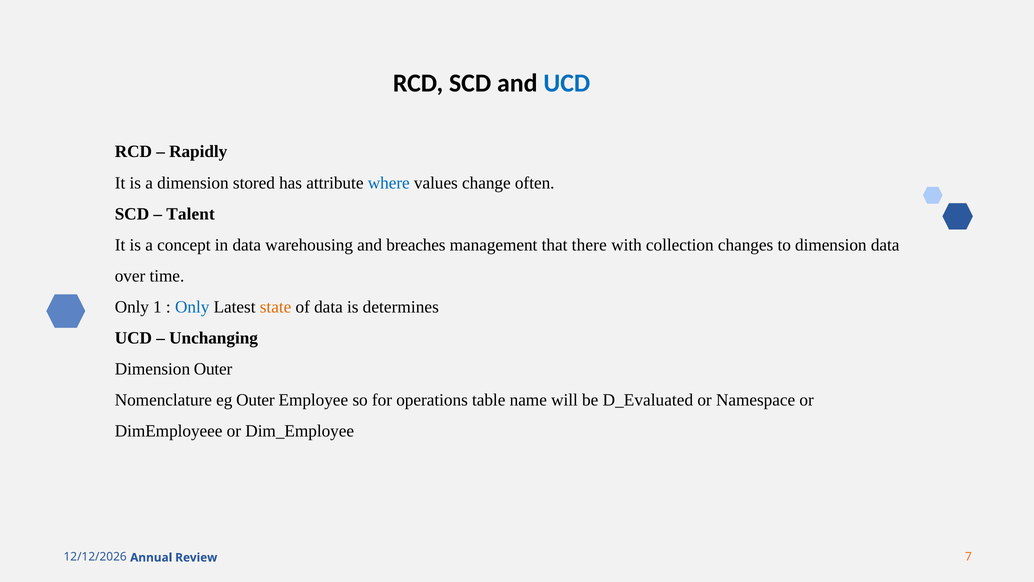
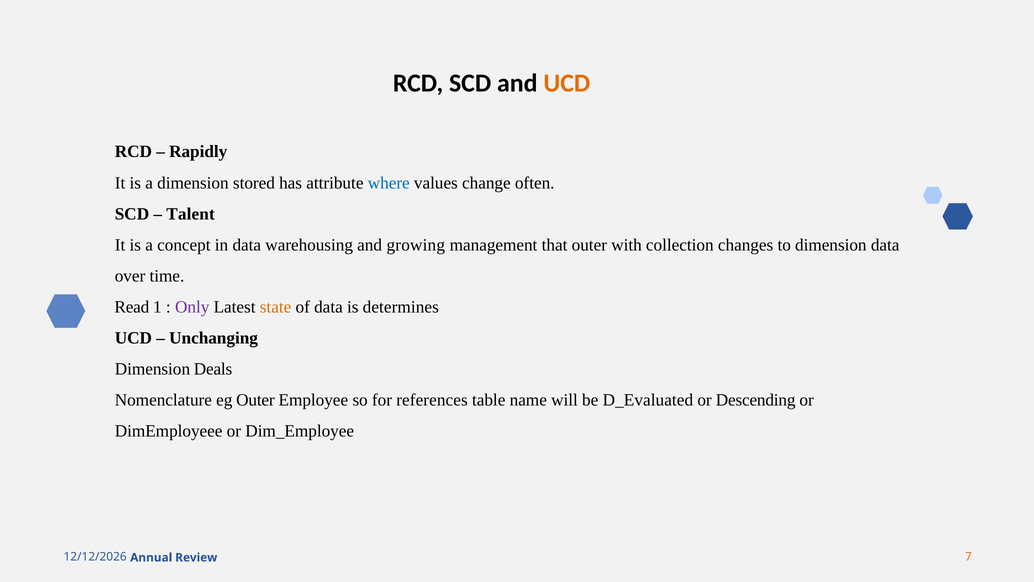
UCD at (567, 83) colour: blue -> orange
breaches: breaches -> growing
that there: there -> outer
Only at (132, 307): Only -> Read
Only at (192, 307) colour: blue -> purple
Dimension Outer: Outer -> Deals
operations: operations -> references
Namespace: Namespace -> Descending
